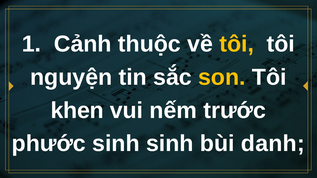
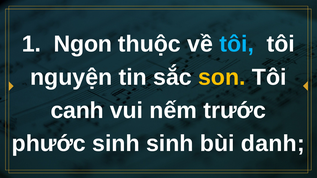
Cảnh: Cảnh -> Ngon
tôi at (237, 44) colour: yellow -> light blue
khen: khen -> canh
